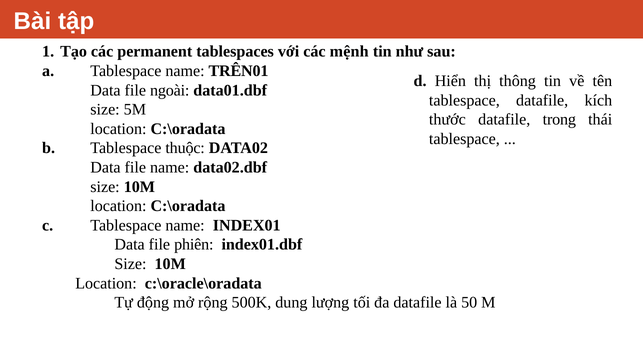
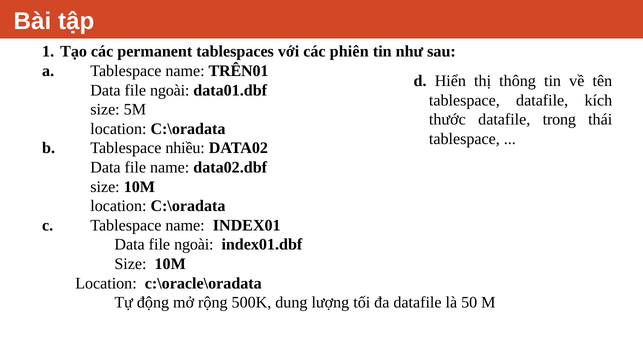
mệnh: mệnh -> phiên
thuộc: thuộc -> nhiều
phiên at (194, 244): phiên -> ngoài
